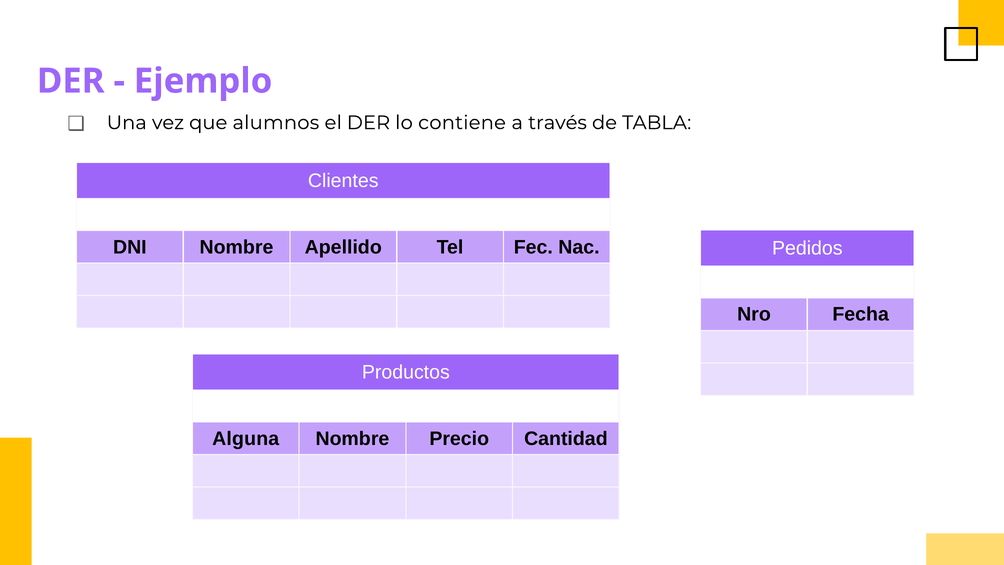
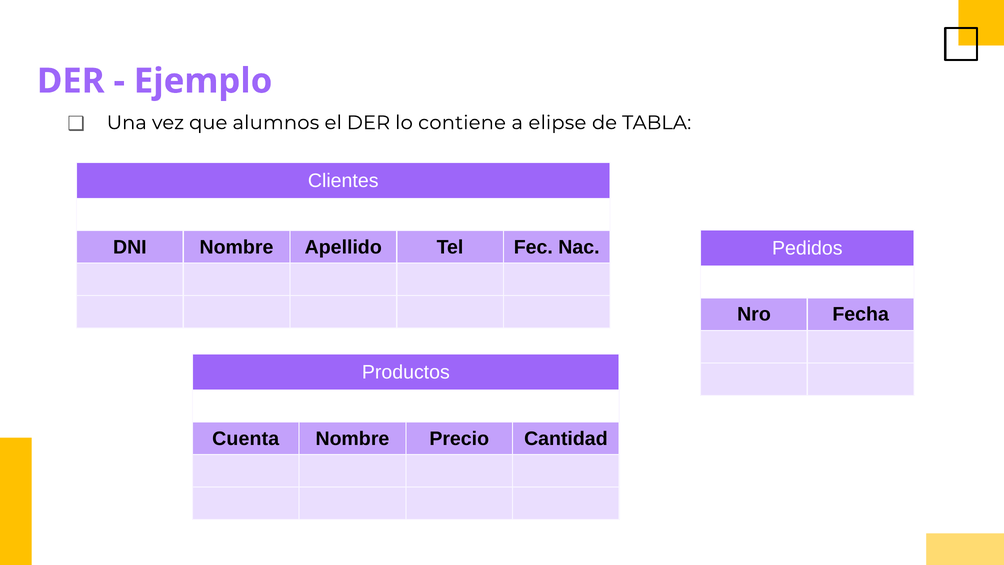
través: través -> elipse
Alguna: Alguna -> Cuenta
